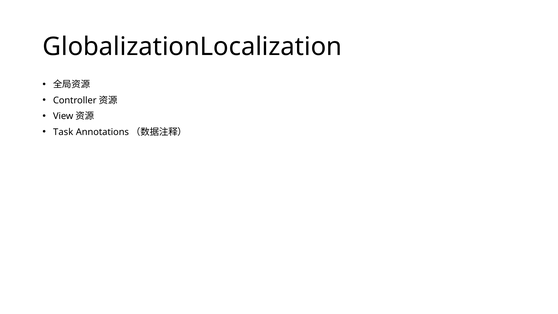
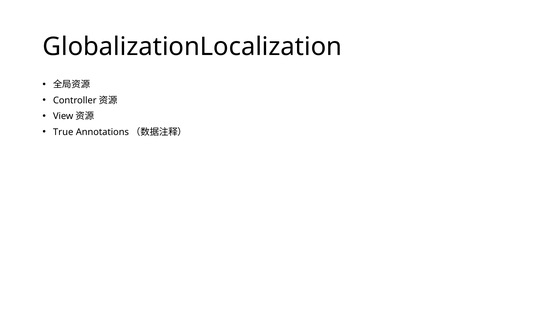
Task: Task -> True
